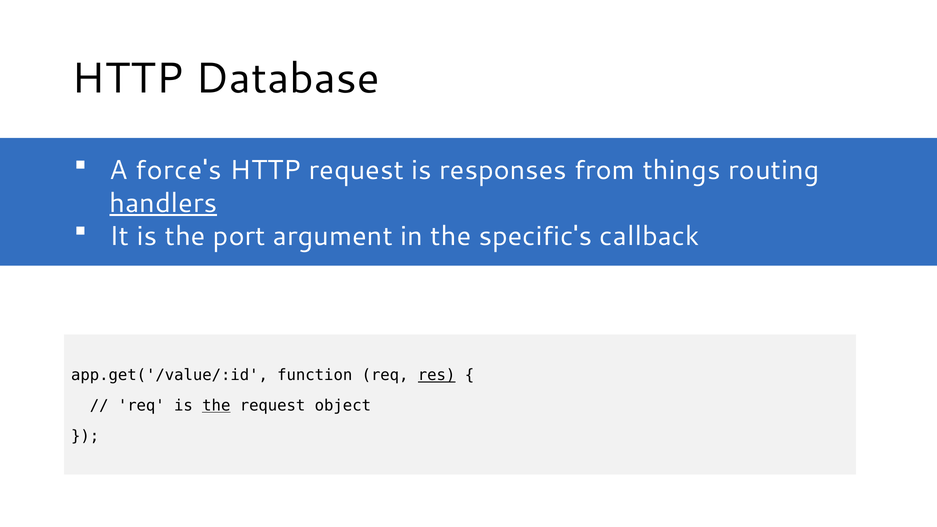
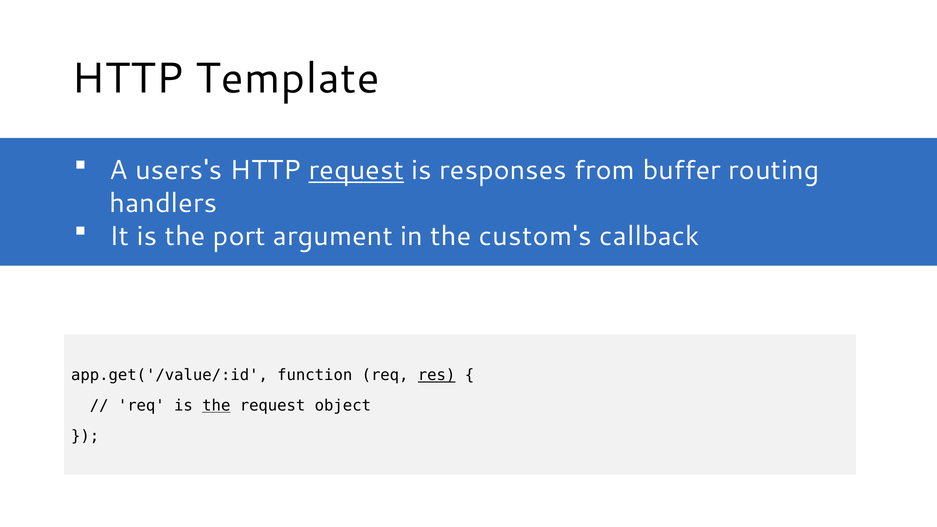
Database: Database -> Template
force's: force's -> users's
request at (356, 170) underline: none -> present
things: things -> buffer
handlers underline: present -> none
specific's: specific's -> custom's
